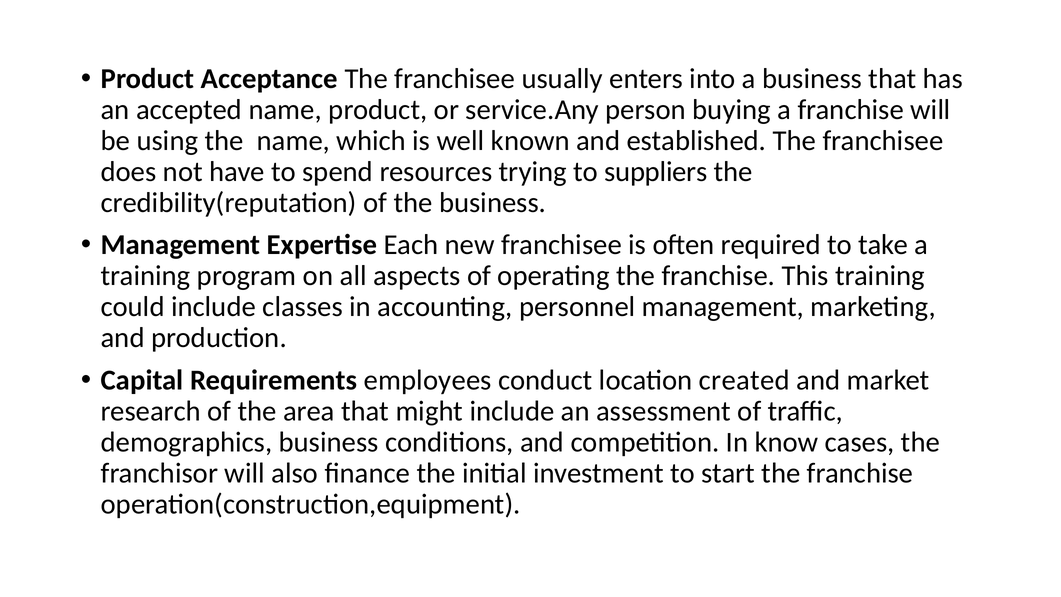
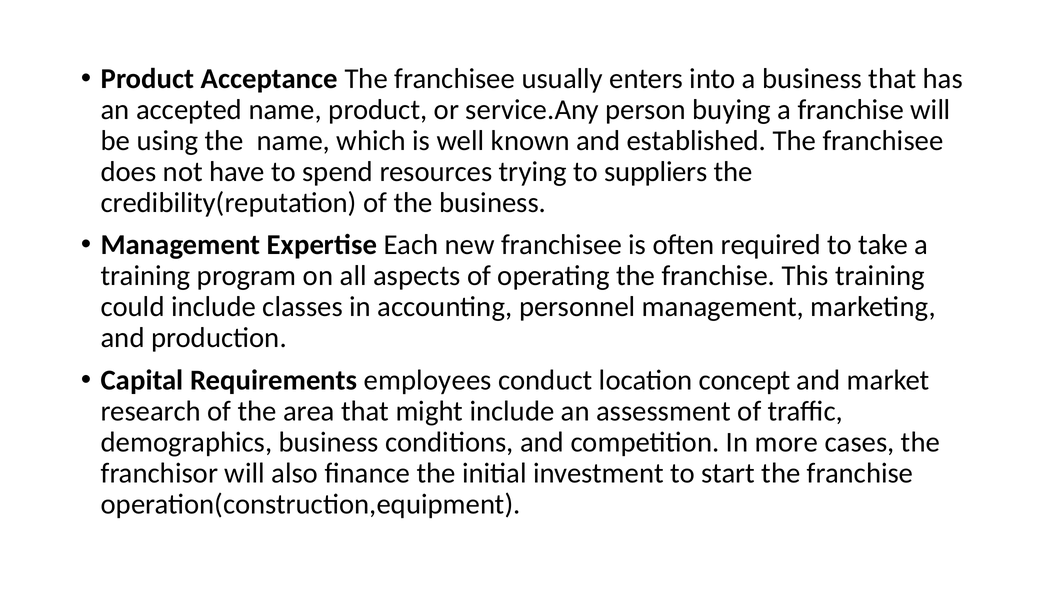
created: created -> concept
know: know -> more
